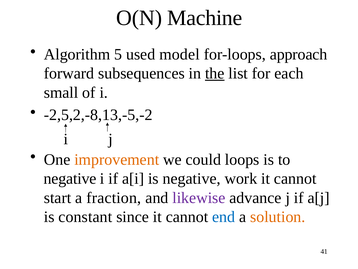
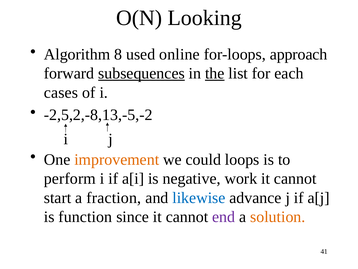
Machine: Machine -> Looking
5: 5 -> 8
model: model -> online
subsequences underline: none -> present
small: small -> cases
negative at (70, 178): negative -> perform
likewise colour: purple -> blue
constant: constant -> function
end colour: blue -> purple
